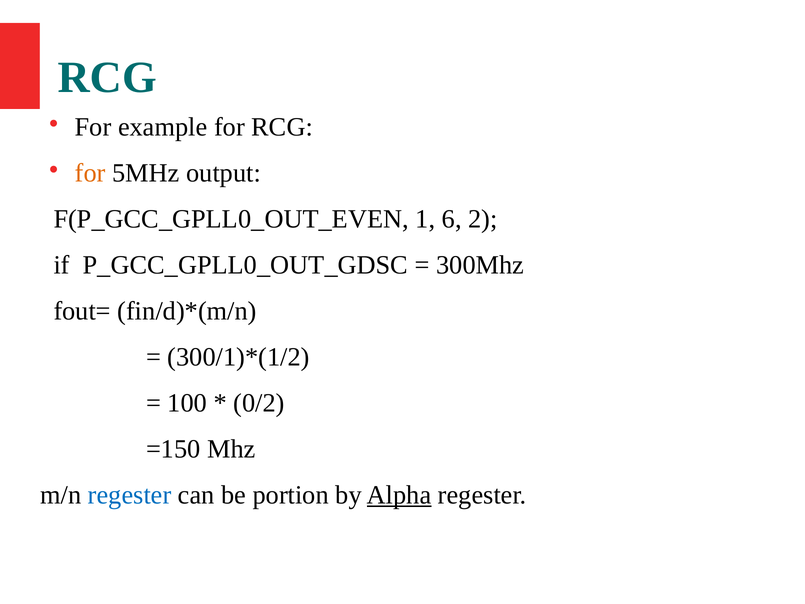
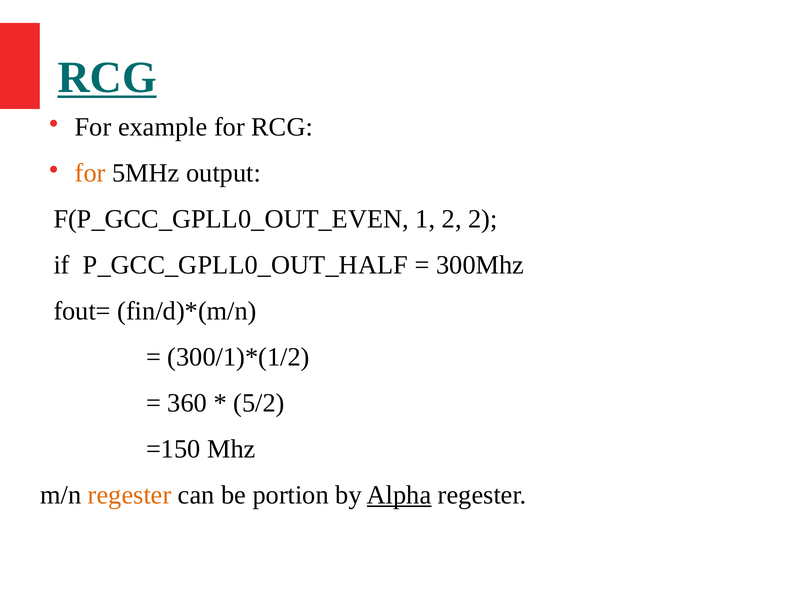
RCG at (107, 77) underline: none -> present
1 6: 6 -> 2
P_GCC_GPLL0_OUT_GDSC: P_GCC_GPLL0_OUT_GDSC -> P_GCC_GPLL0_OUT_HALF
100: 100 -> 360
0/2: 0/2 -> 5/2
regester at (130, 495) colour: blue -> orange
